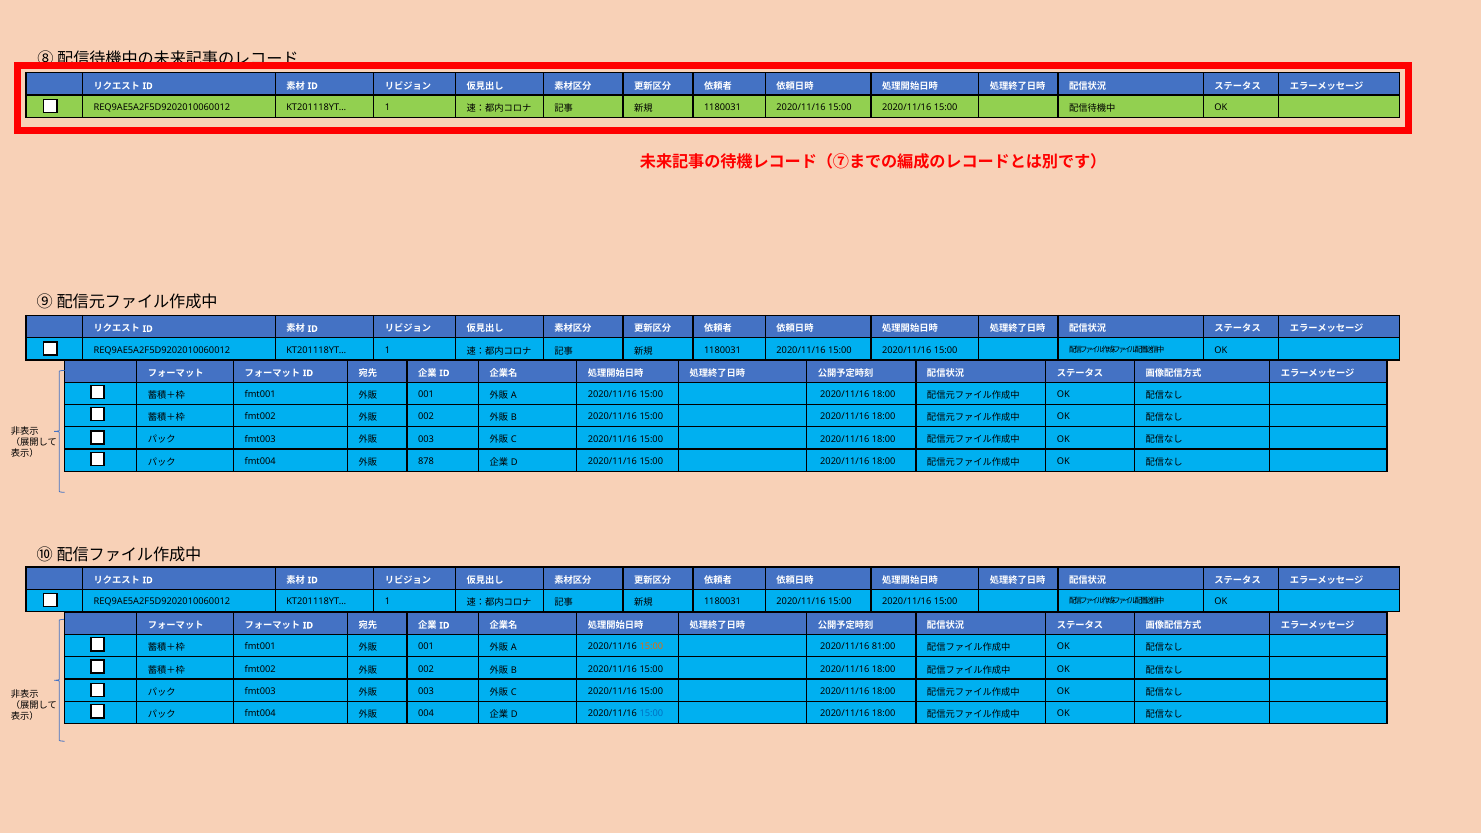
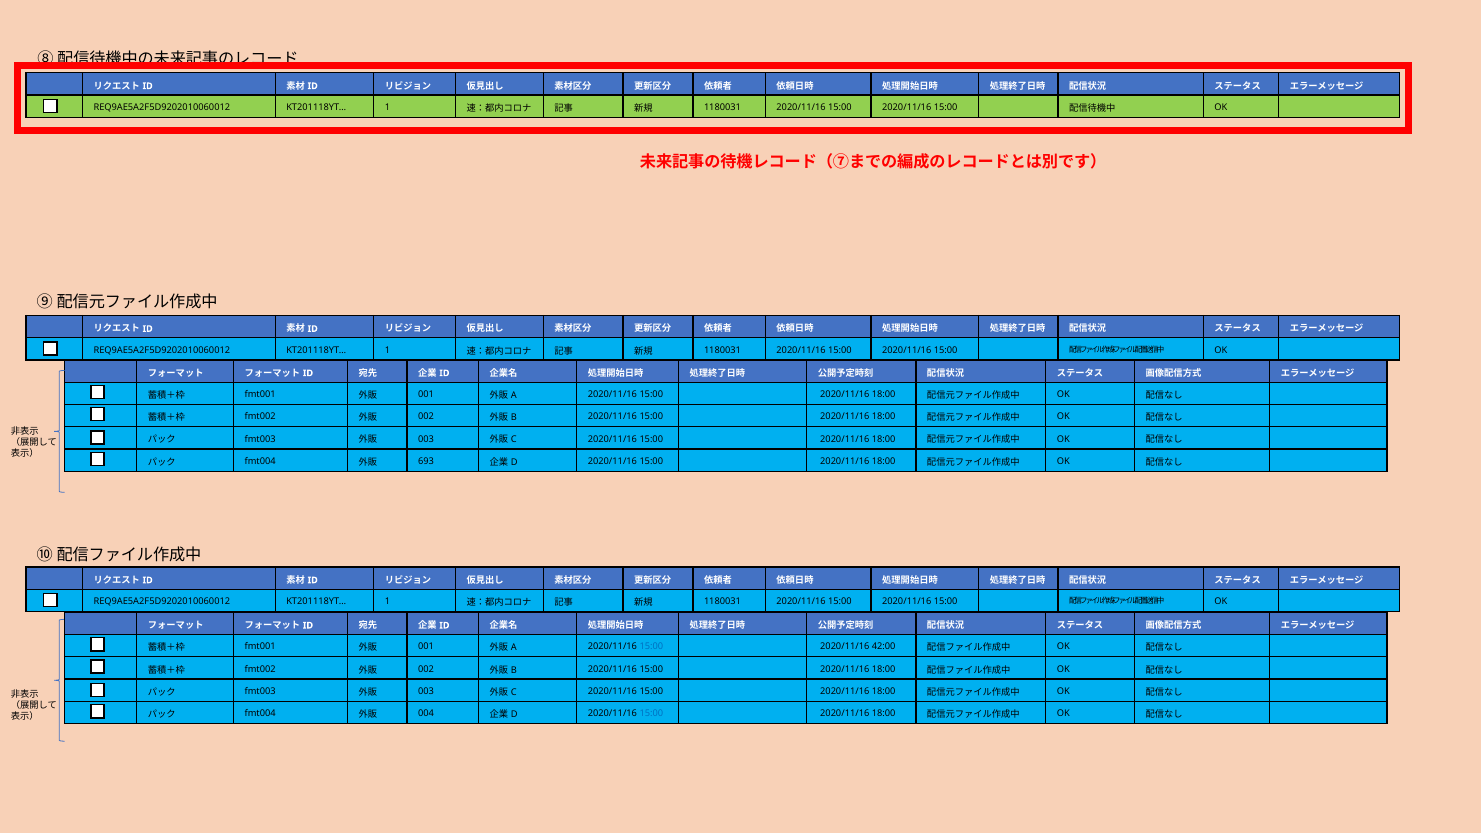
878: 878 -> 693
15:00 at (651, 647) colour: orange -> blue
81:00: 81:00 -> 42:00
